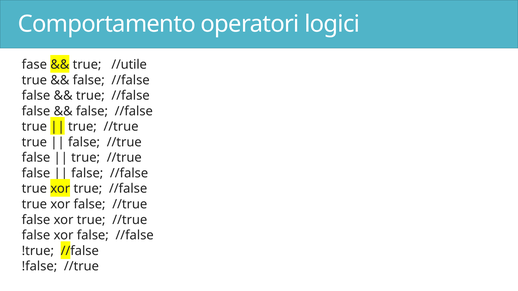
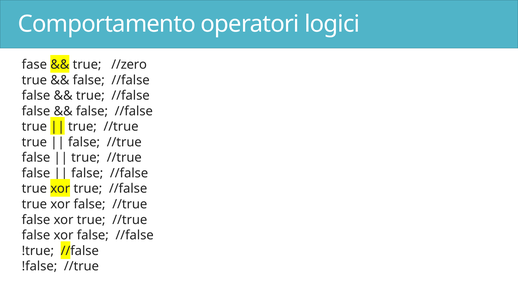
//utile: //utile -> //zero
